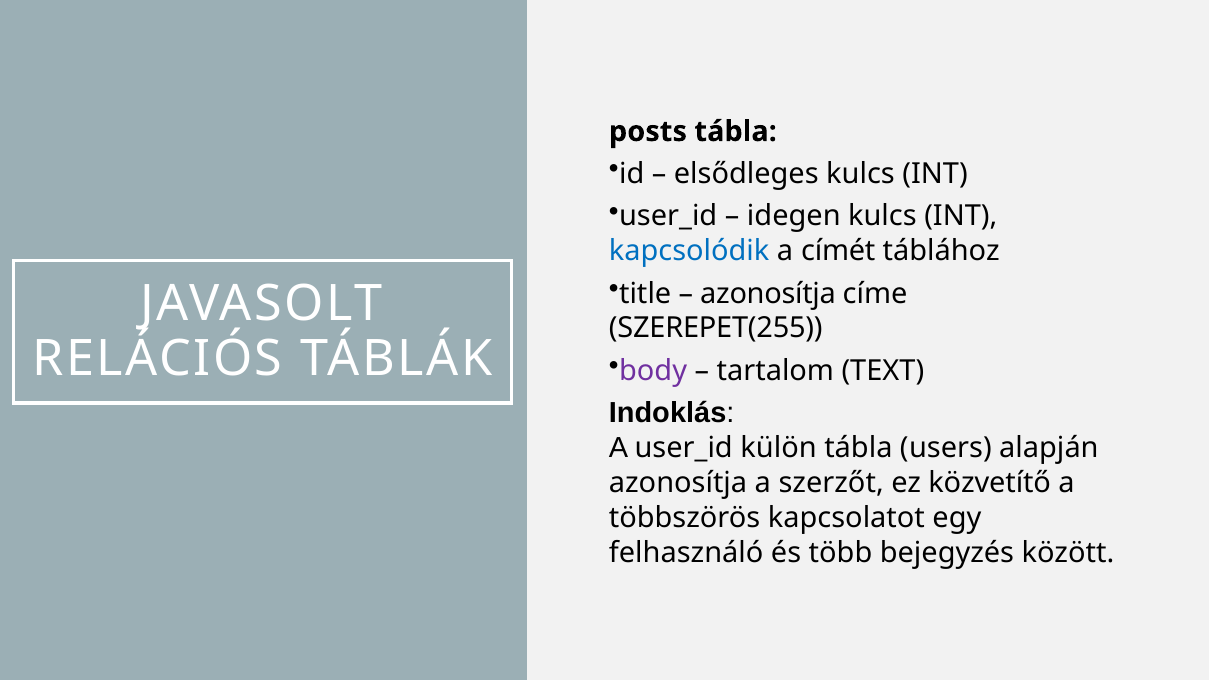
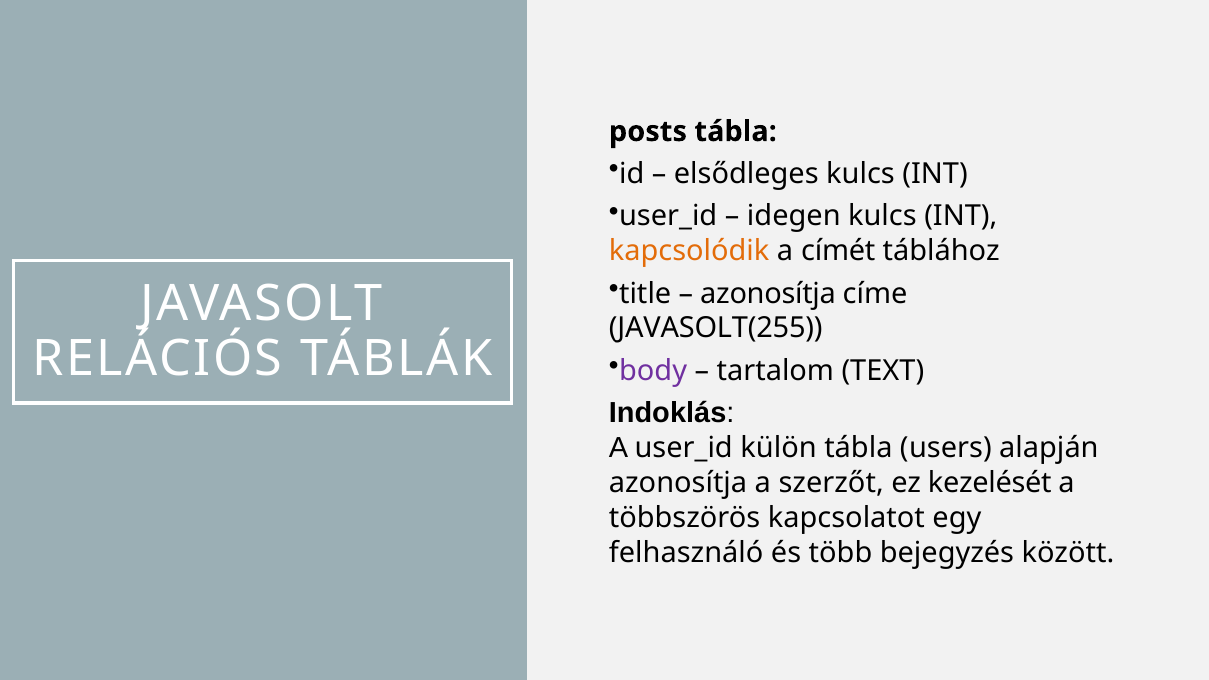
kapcsolódik colour: blue -> orange
SZEREPET(255: SZEREPET(255 -> JAVASOLT(255
közvetítő: közvetítő -> kezelését
